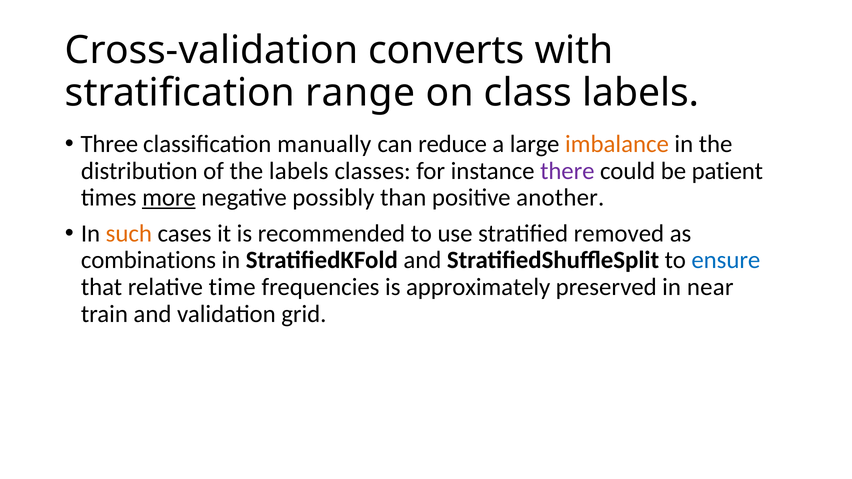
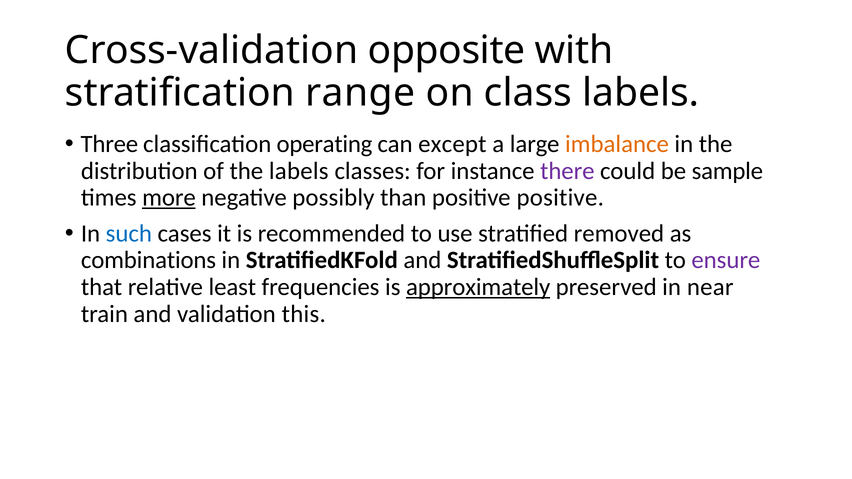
converts: converts -> opposite
manually: manually -> operating
reduce: reduce -> except
patient: patient -> sample
positive another: another -> positive
such colour: orange -> blue
ensure colour: blue -> purple
time: time -> least
approximately underline: none -> present
grid: grid -> this
